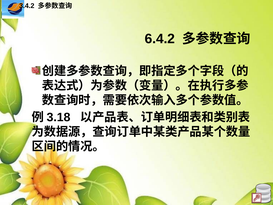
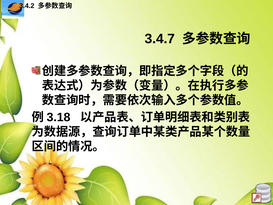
6.4.2: 6.4.2 -> 3.4.7
